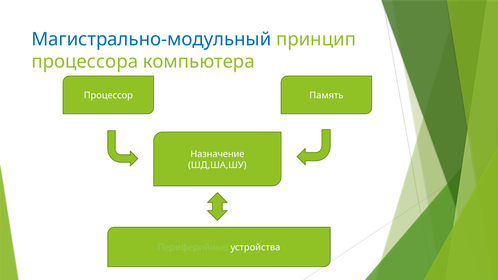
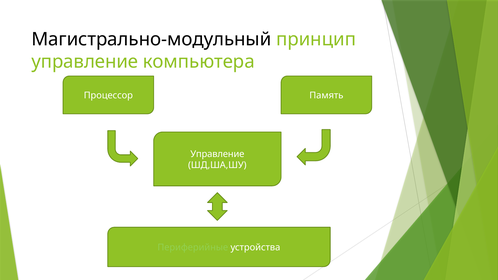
Магистрально-модульный colour: blue -> black
процессора at (85, 62): процессора -> управление
Назначение at (217, 154): Назначение -> Управление
